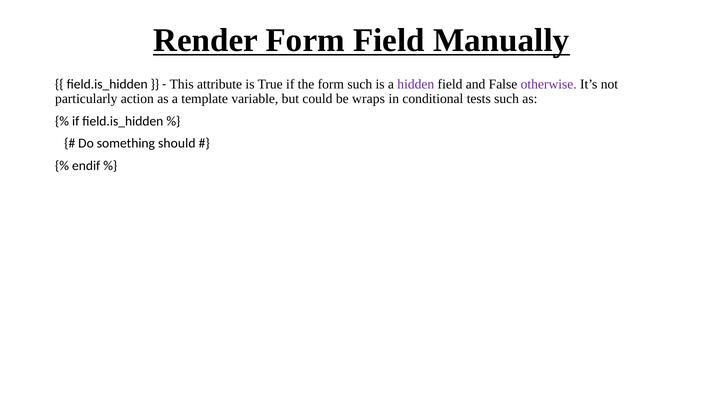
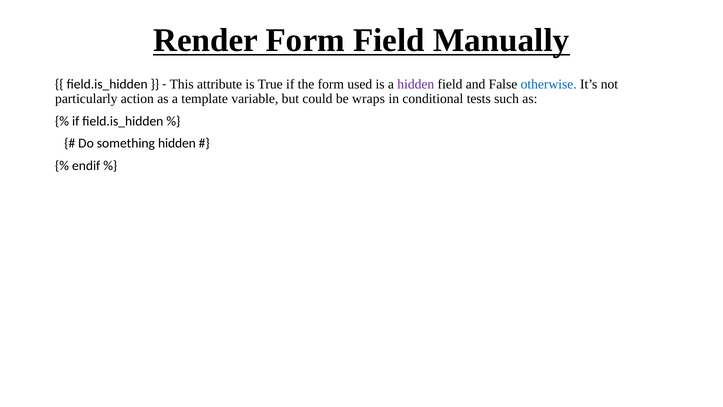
form such: such -> used
otherwise colour: purple -> blue
something should: should -> hidden
